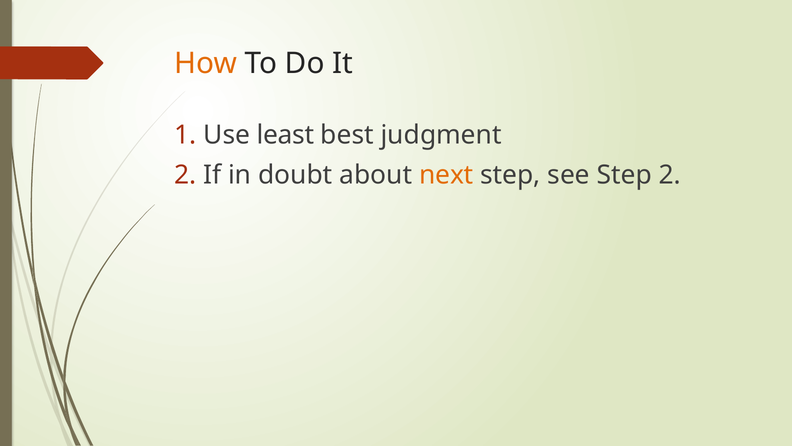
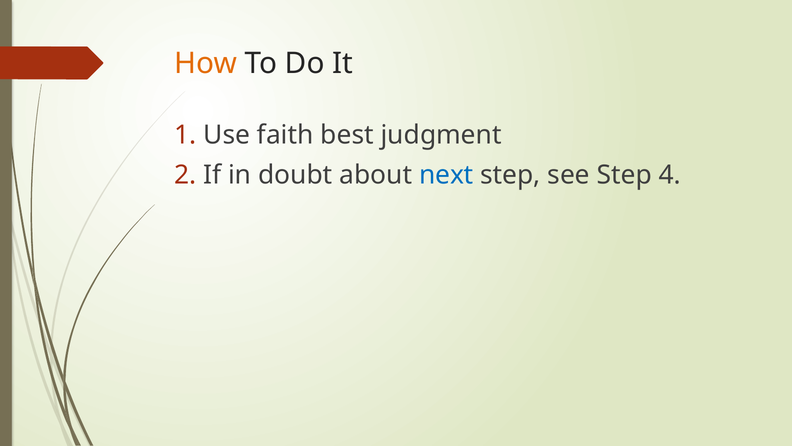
least: least -> faith
next colour: orange -> blue
Step 2: 2 -> 4
